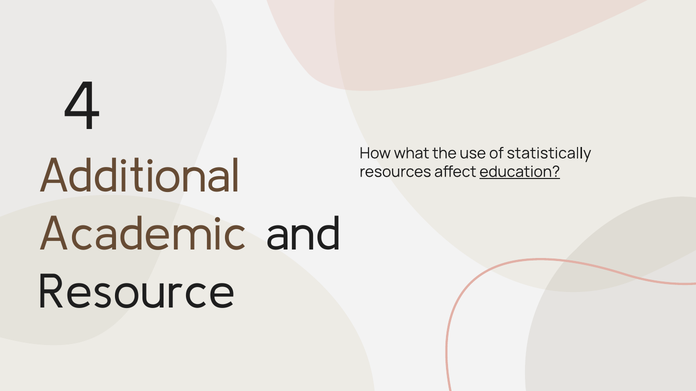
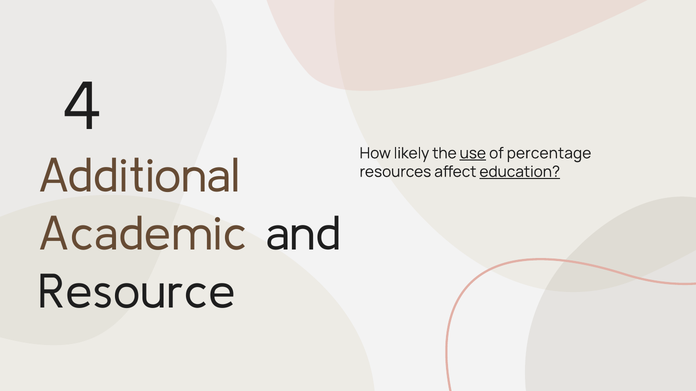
what: what -> likely
use underline: none -> present
statistically: statistically -> percentage
